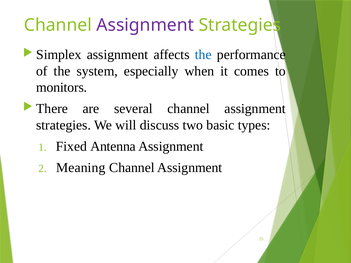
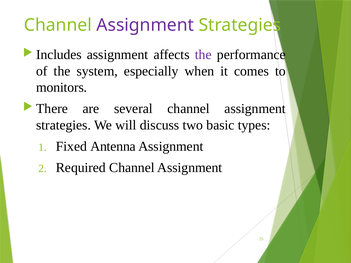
Simplex: Simplex -> Includes
the at (203, 55) colour: blue -> purple
Meaning: Meaning -> Required
